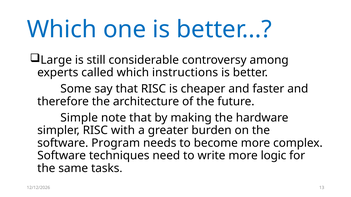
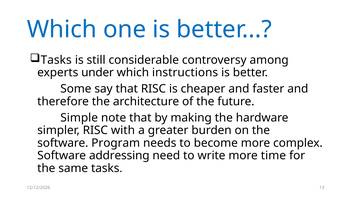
Large at (56, 60): Large -> Tasks
called: called -> under
techniques: techniques -> addressing
logic: logic -> time
